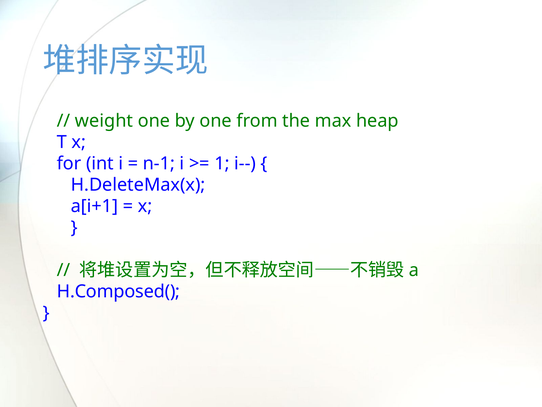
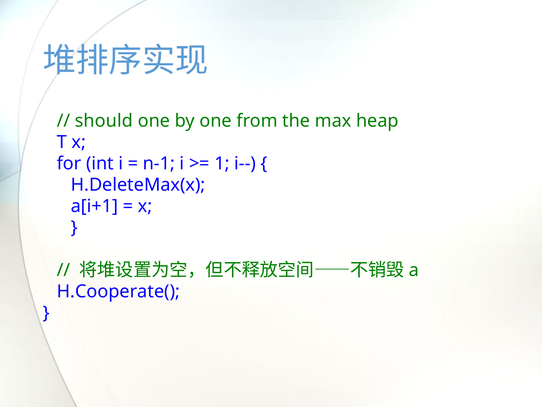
weight: weight -> should
H.Composed(: H.Composed( -> H.Cooperate(
